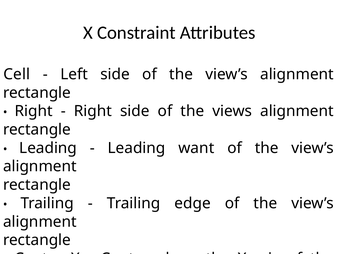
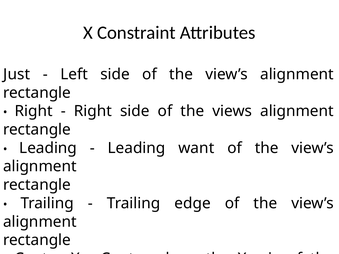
Cell: Cell -> Just
